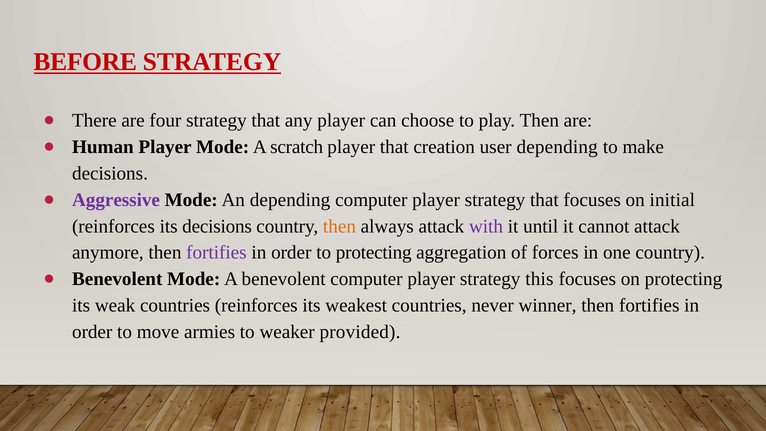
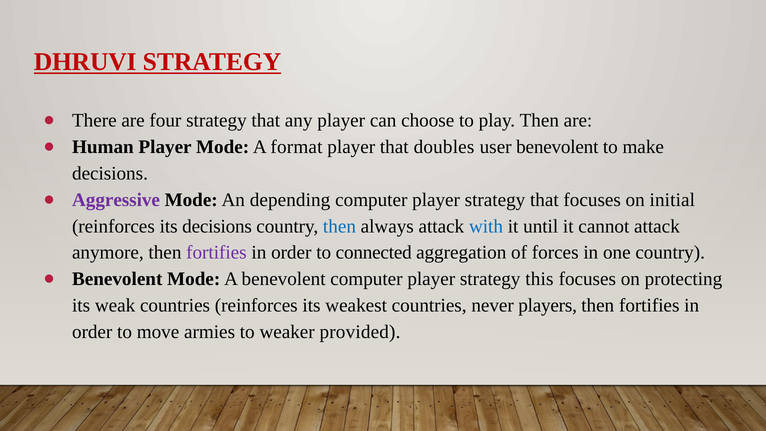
BEFORE: BEFORE -> DHRUVI
scratch: scratch -> format
creation: creation -> doubles
user depending: depending -> benevolent
then at (339, 226) colour: orange -> blue
with colour: purple -> blue
to protecting: protecting -> connected
winner: winner -> players
